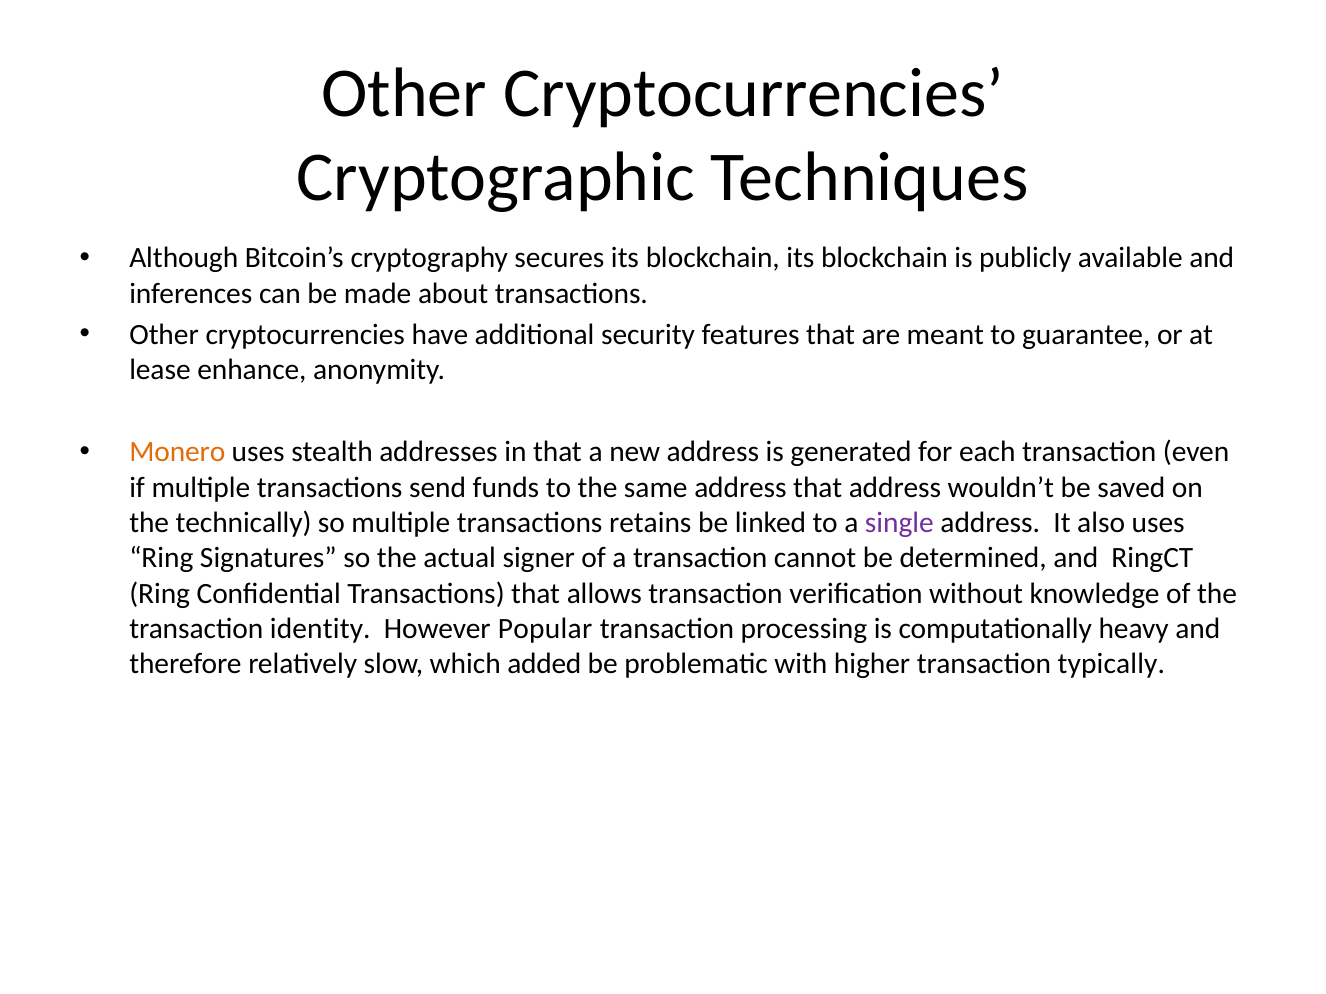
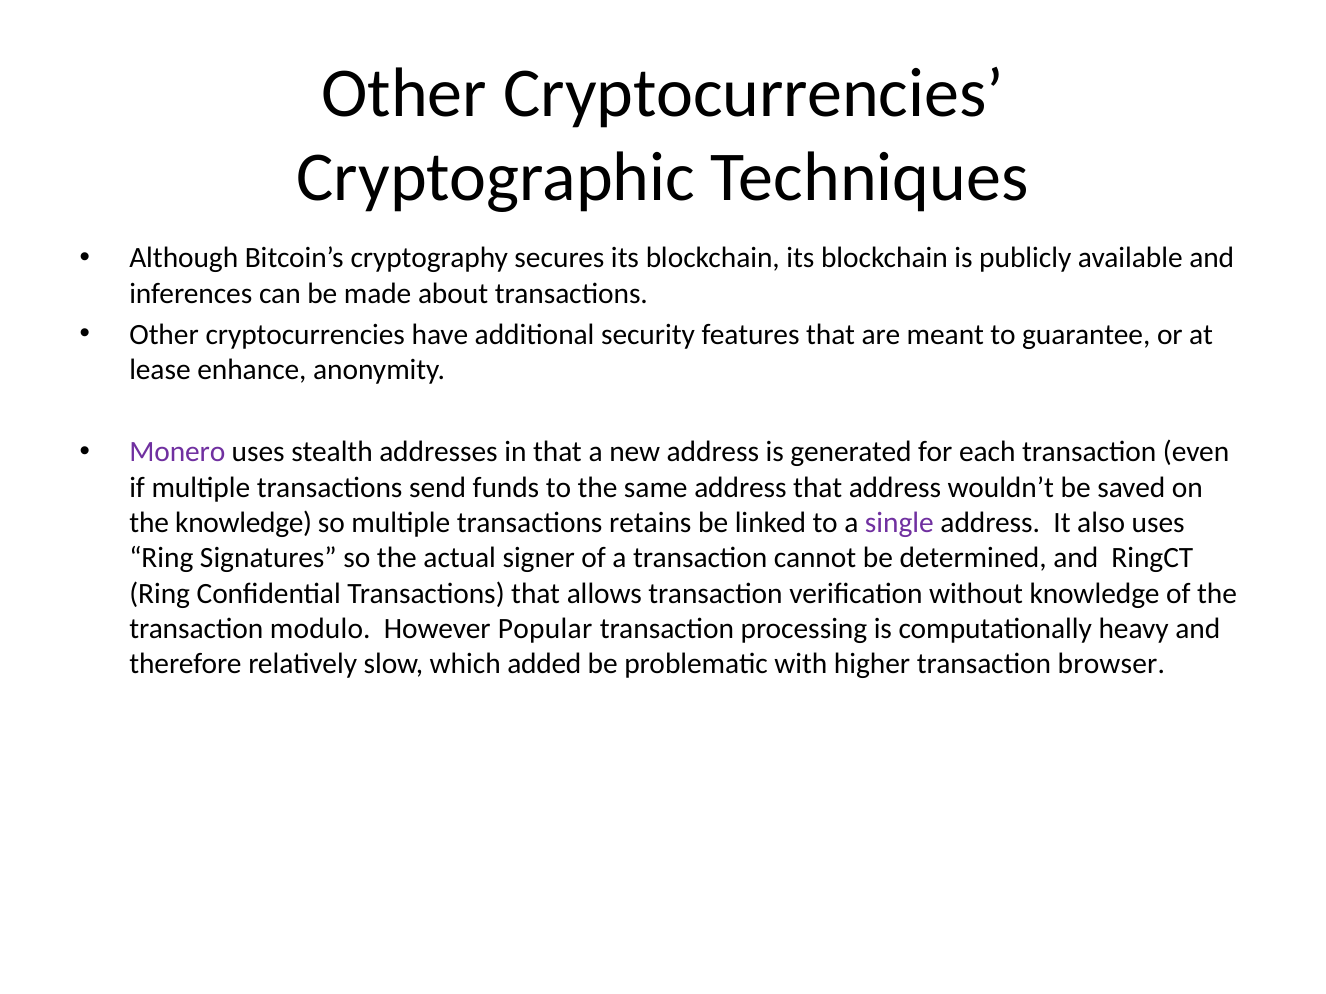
Monero colour: orange -> purple
the technically: technically -> knowledge
identity: identity -> modulo
typically: typically -> browser
